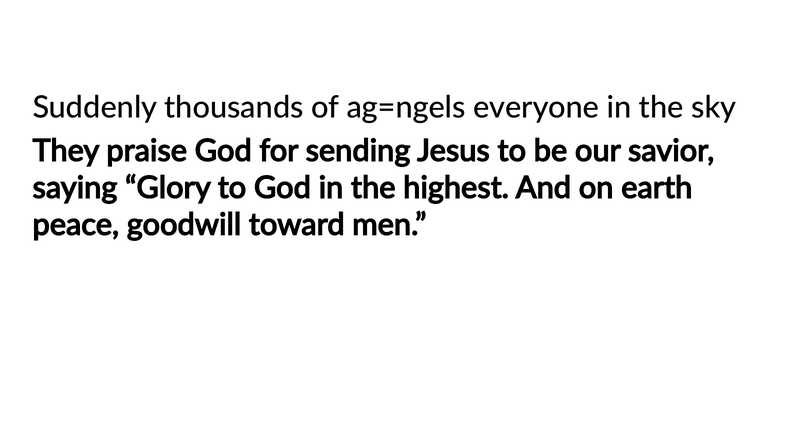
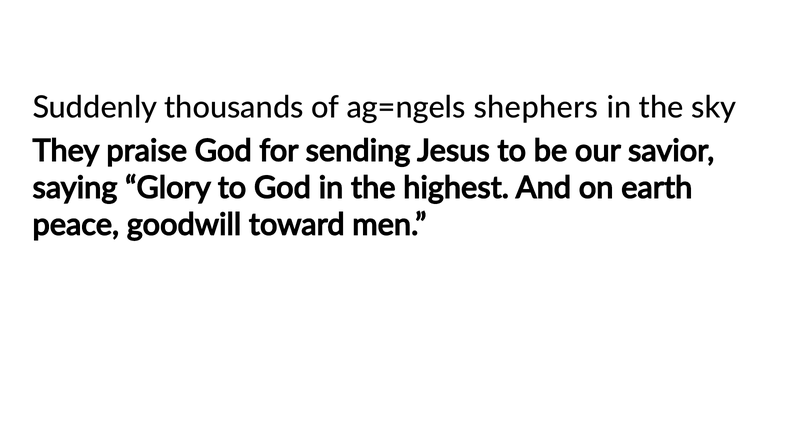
everyone: everyone -> shephers
